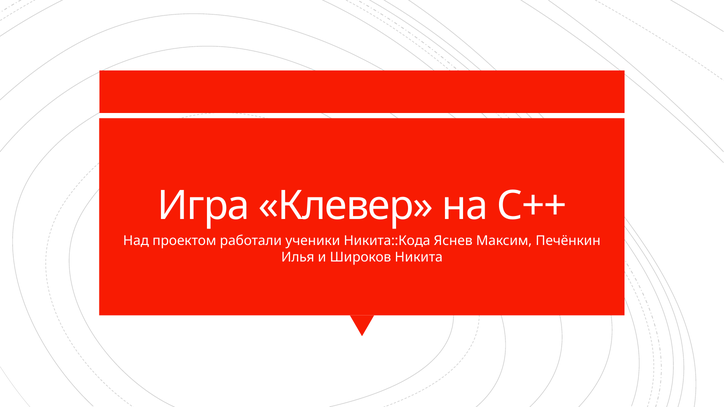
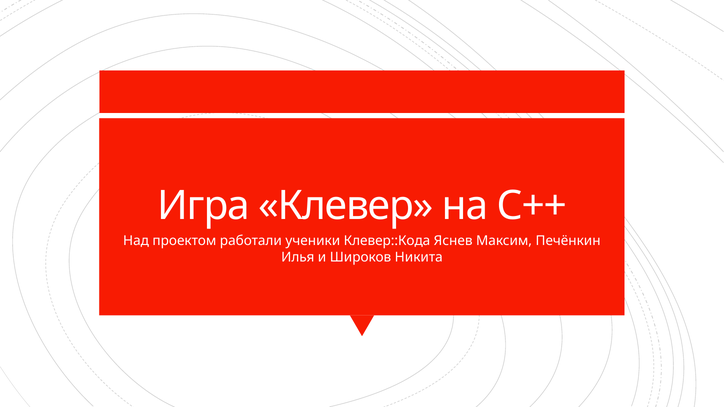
Никита::Кода: Никита::Кода -> Клевер::Кода
